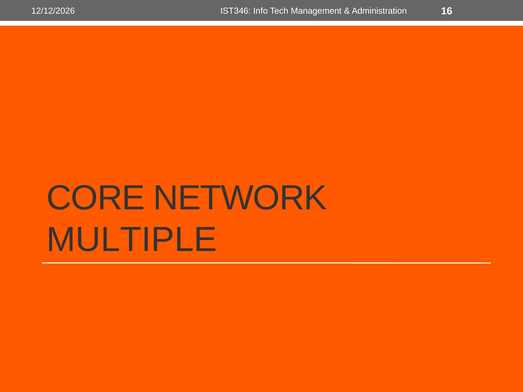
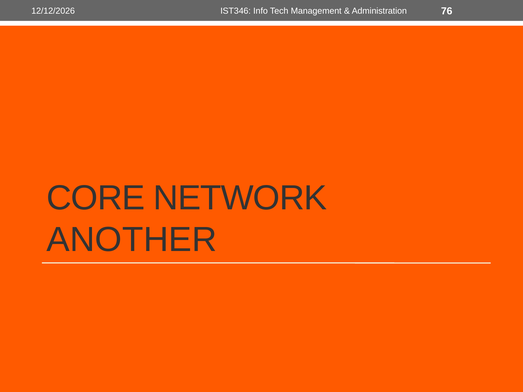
16: 16 -> 76
MULTIPLE: MULTIPLE -> ANOTHER
